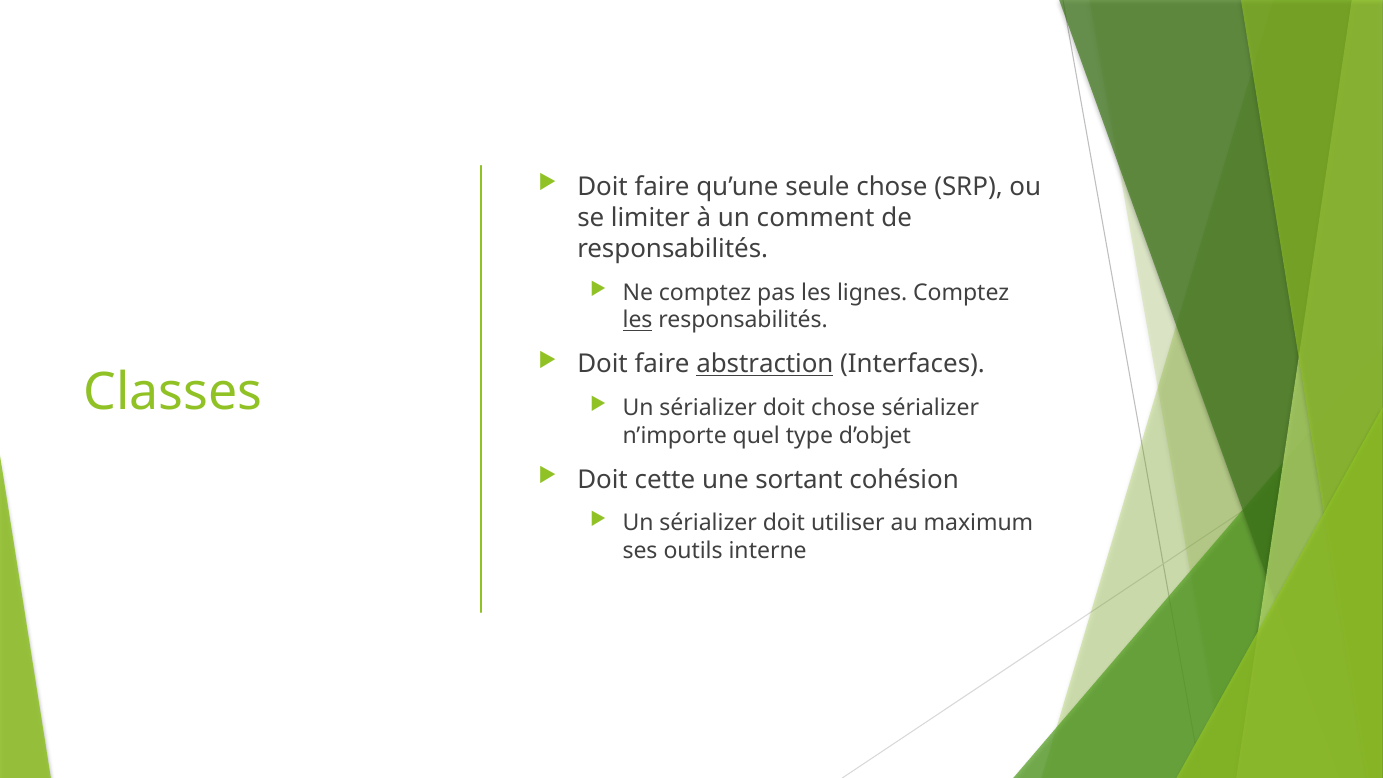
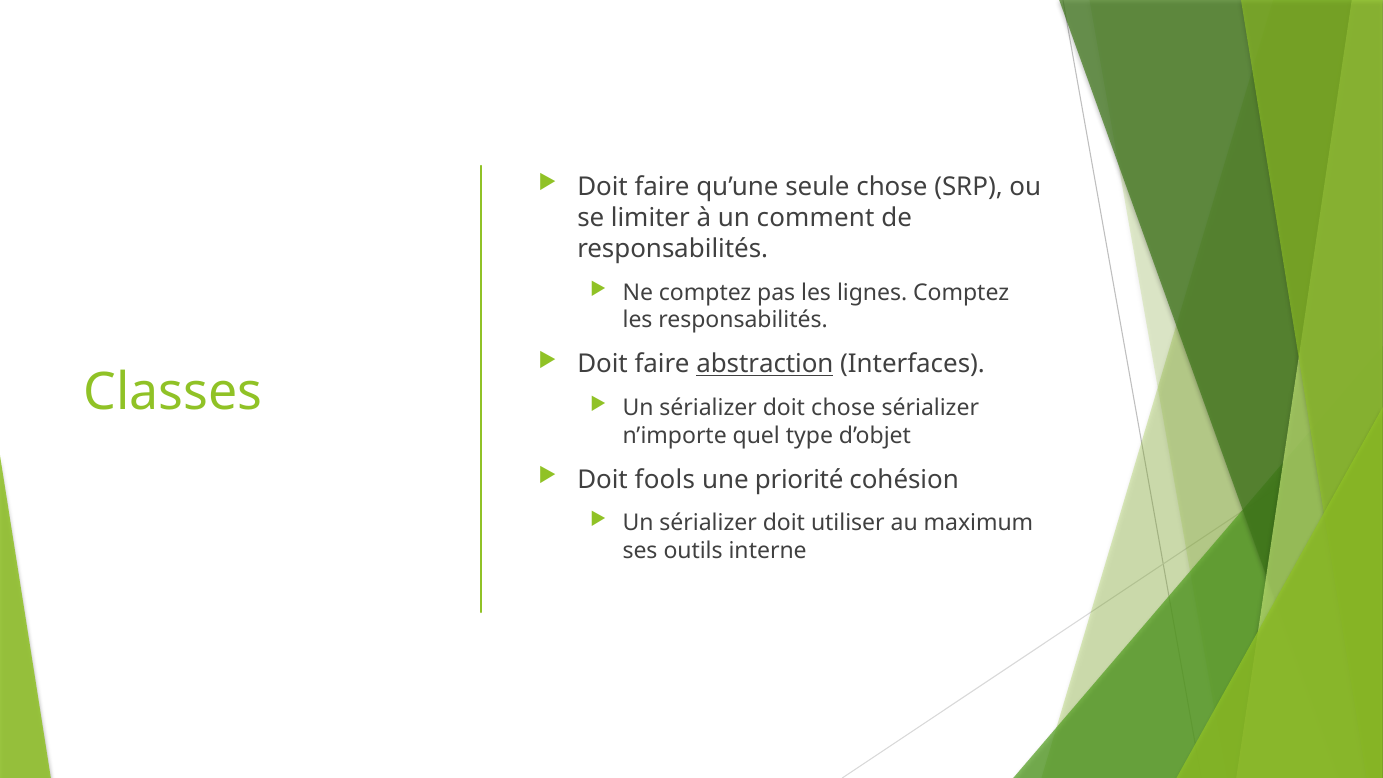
les at (638, 320) underline: present -> none
cette: cette -> fools
sortant: sortant -> priorité
